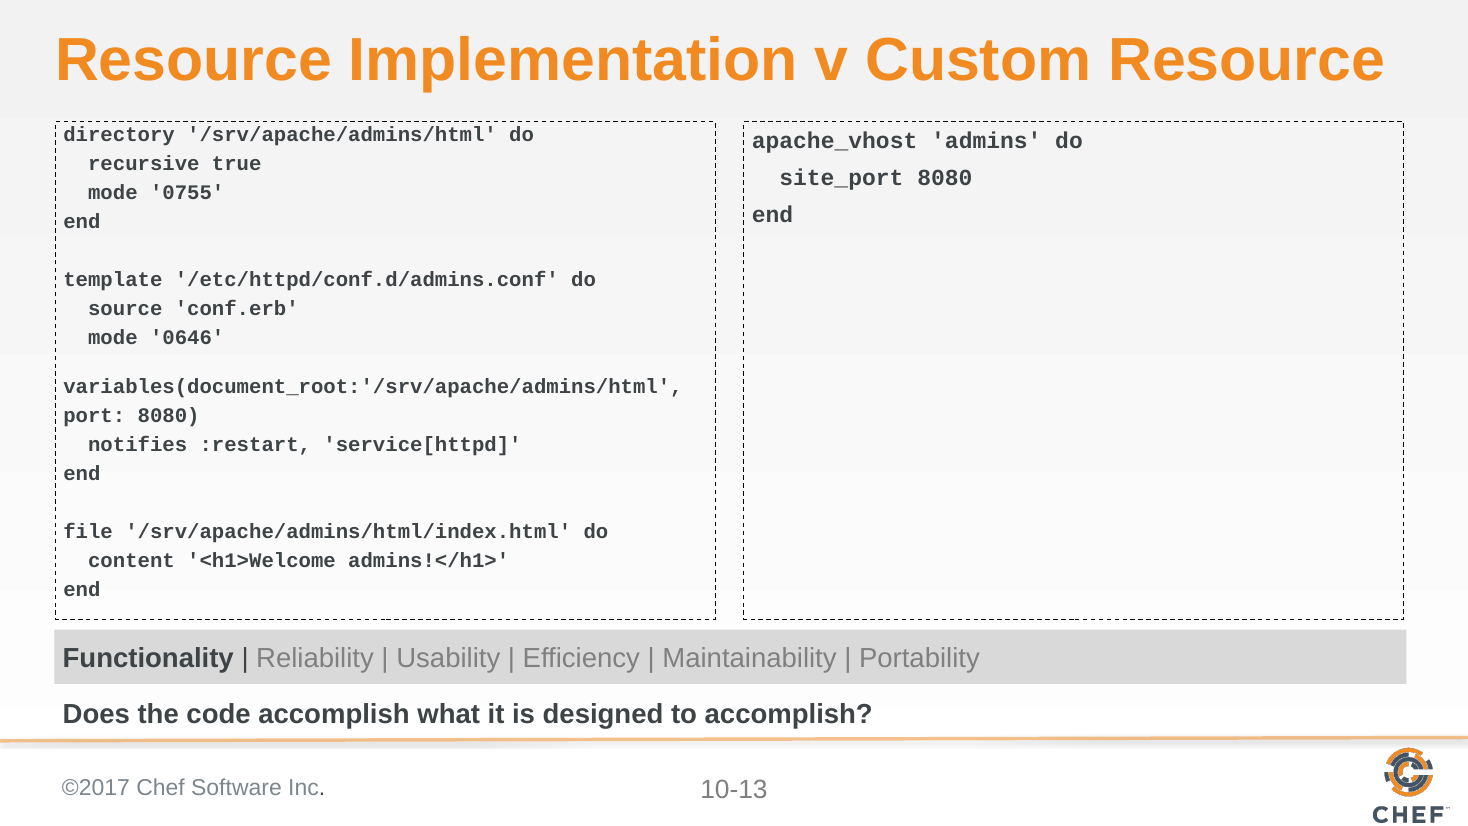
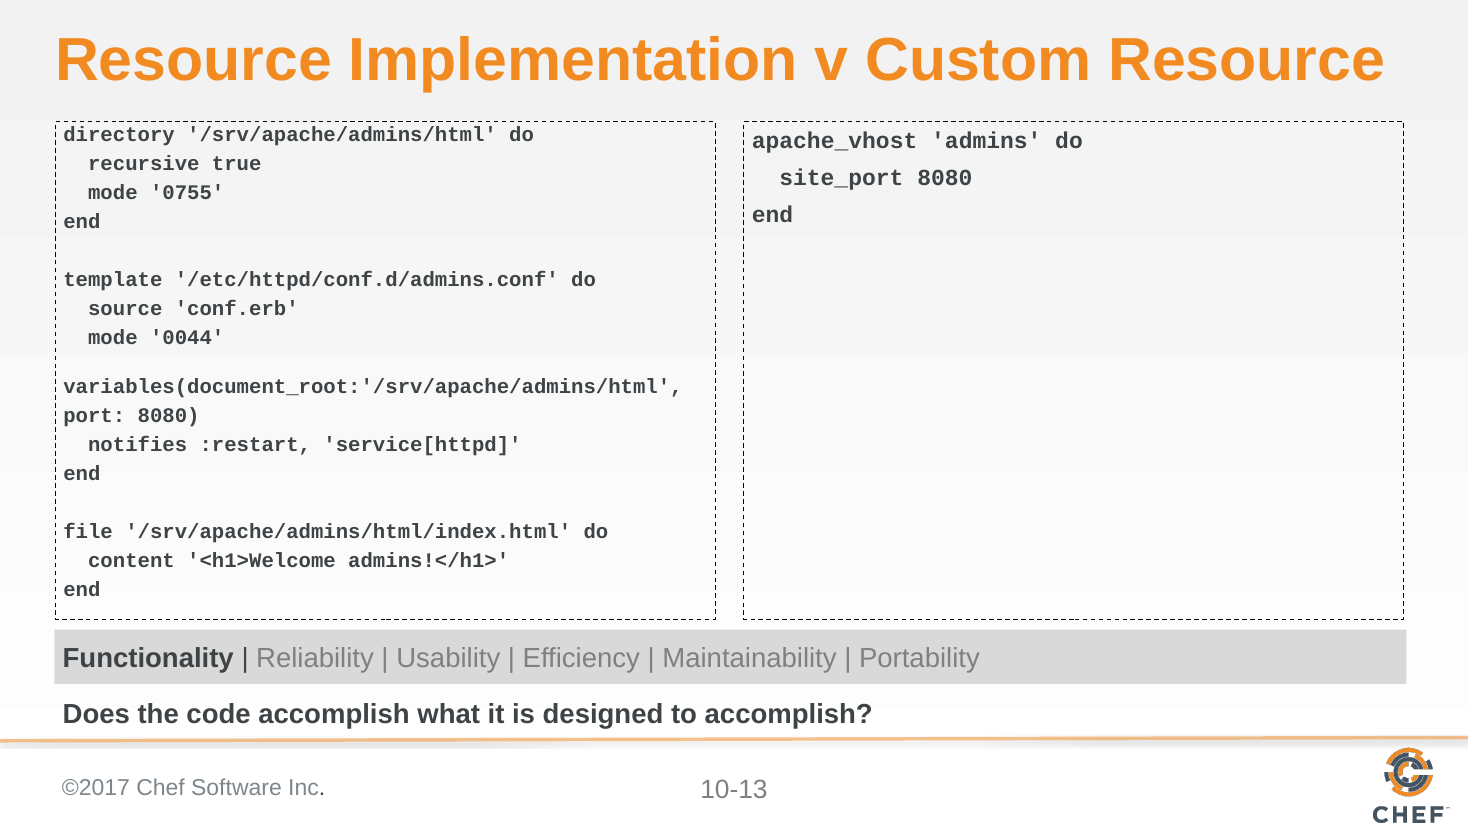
0646: 0646 -> 0044
